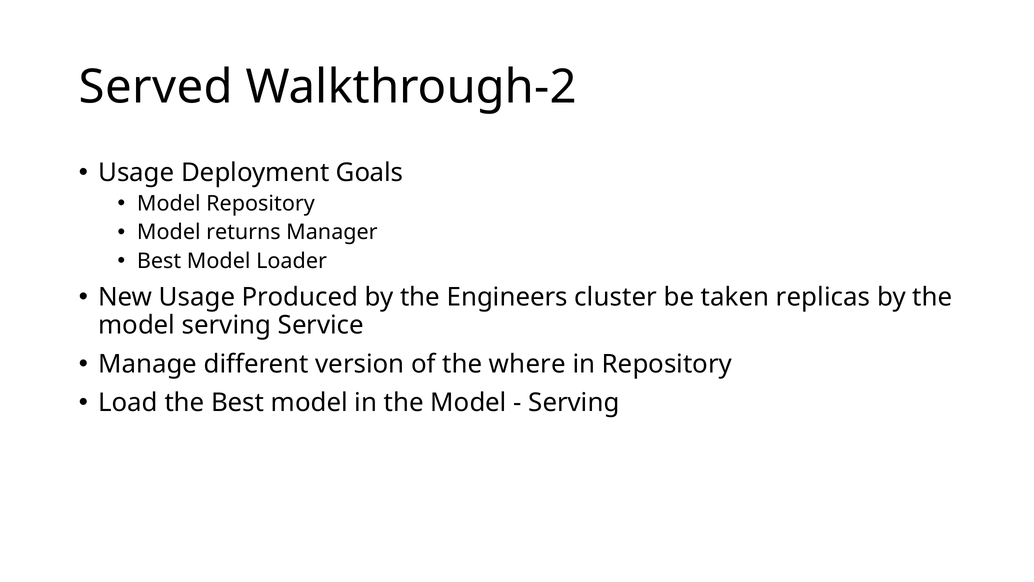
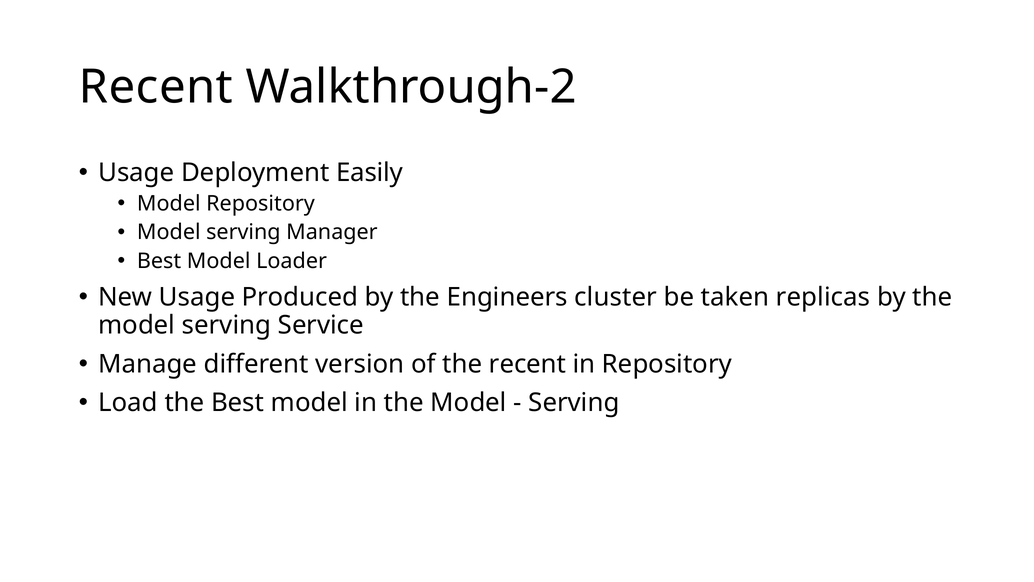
Served at (156, 87): Served -> Recent
Goals: Goals -> Easily
returns at (243, 232): returns -> serving
the where: where -> recent
